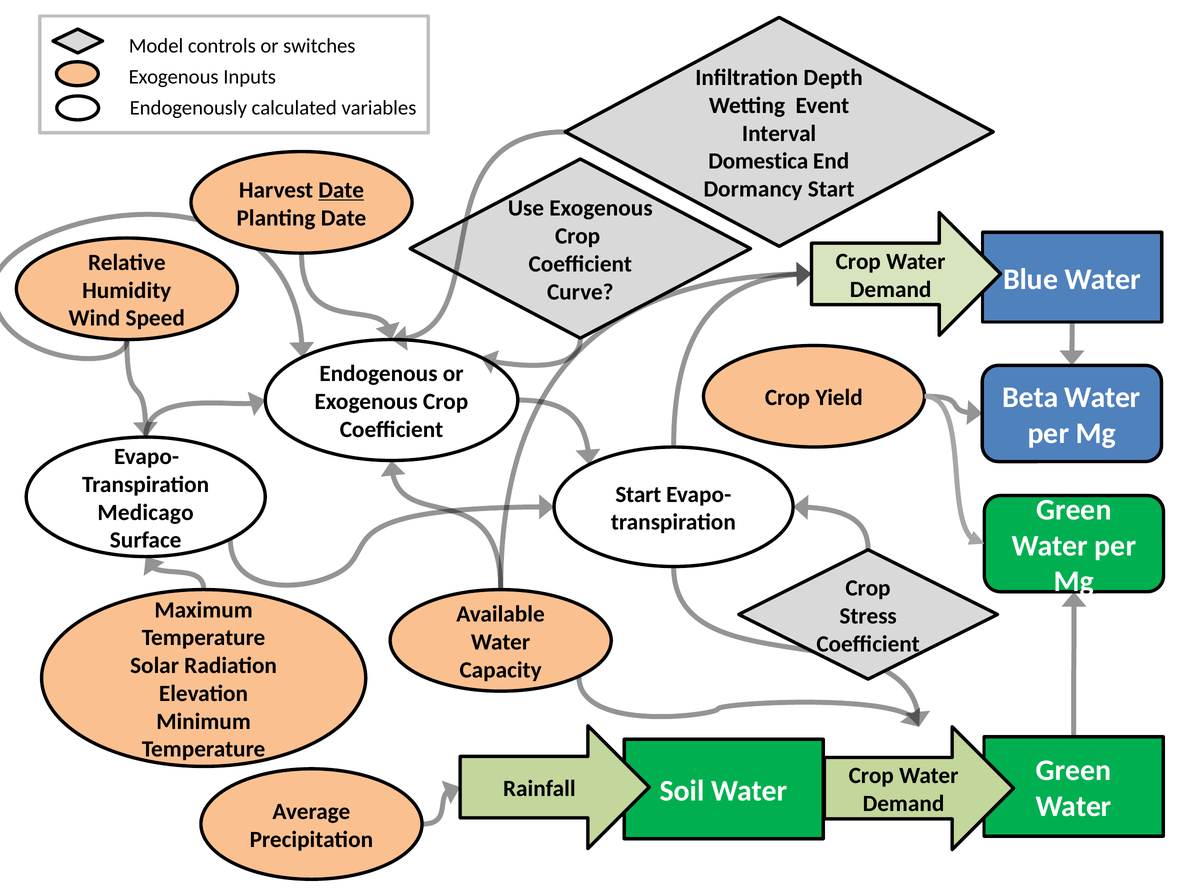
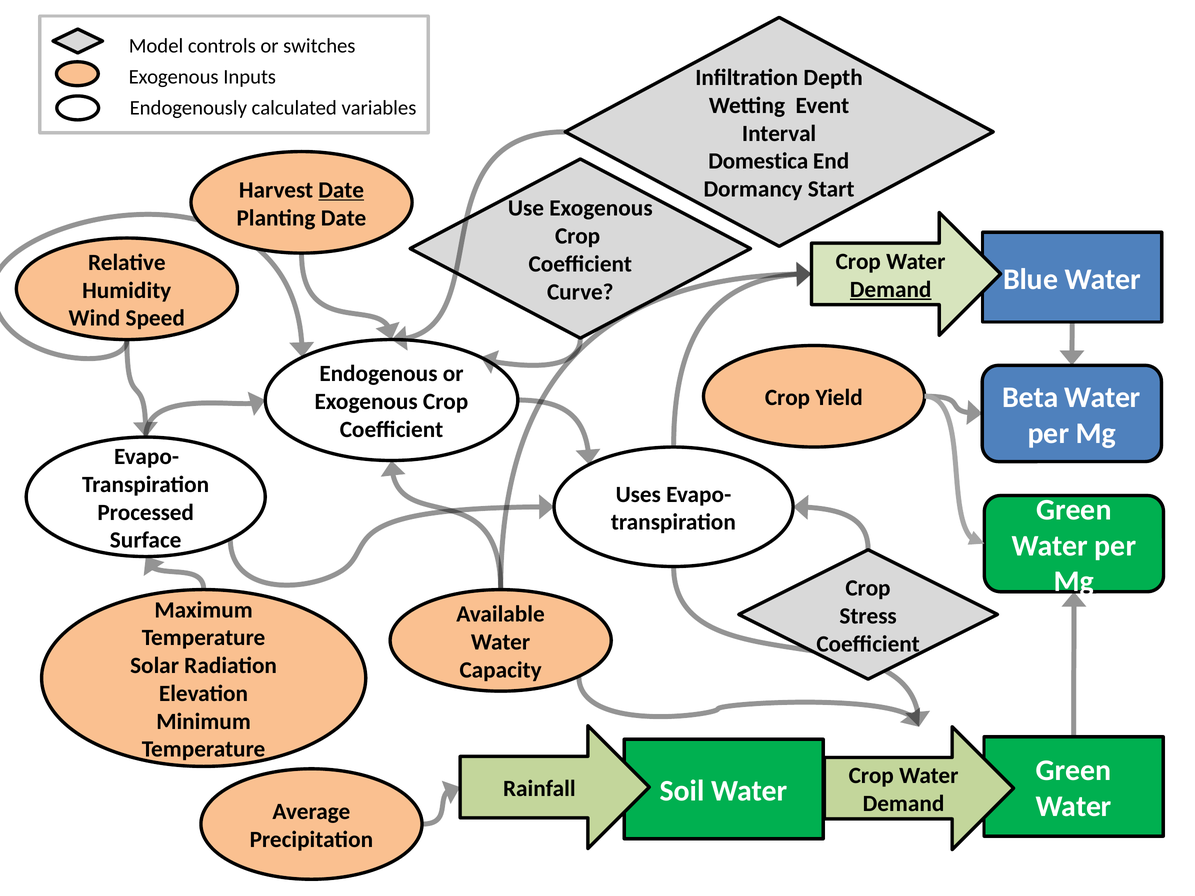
Demand at (891, 290) underline: none -> present
Start at (638, 495): Start -> Uses
Medicago: Medicago -> Processed
